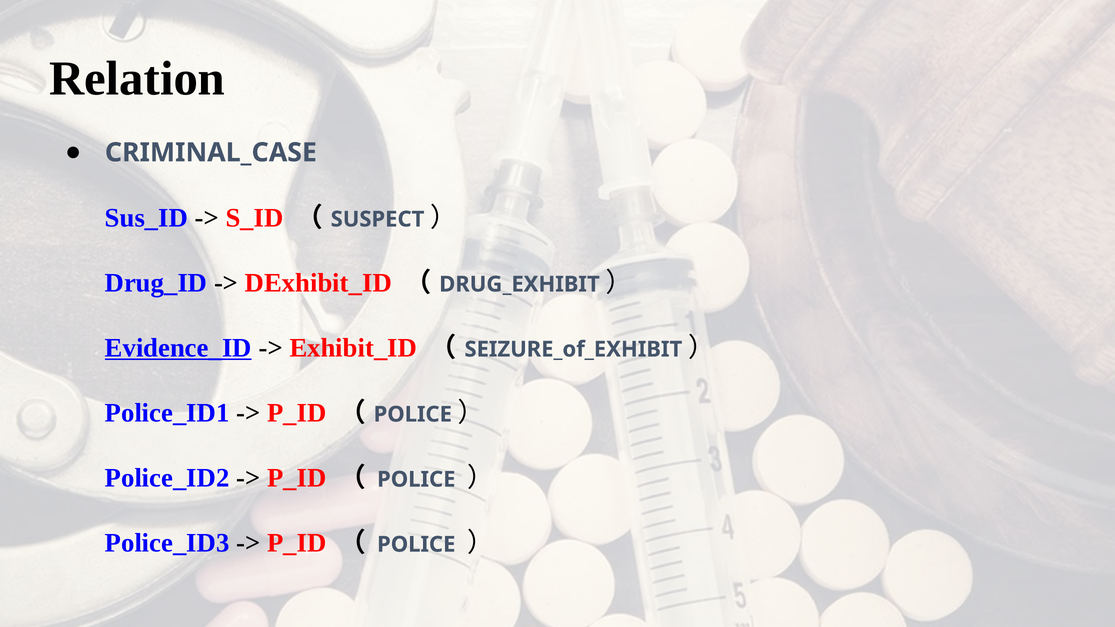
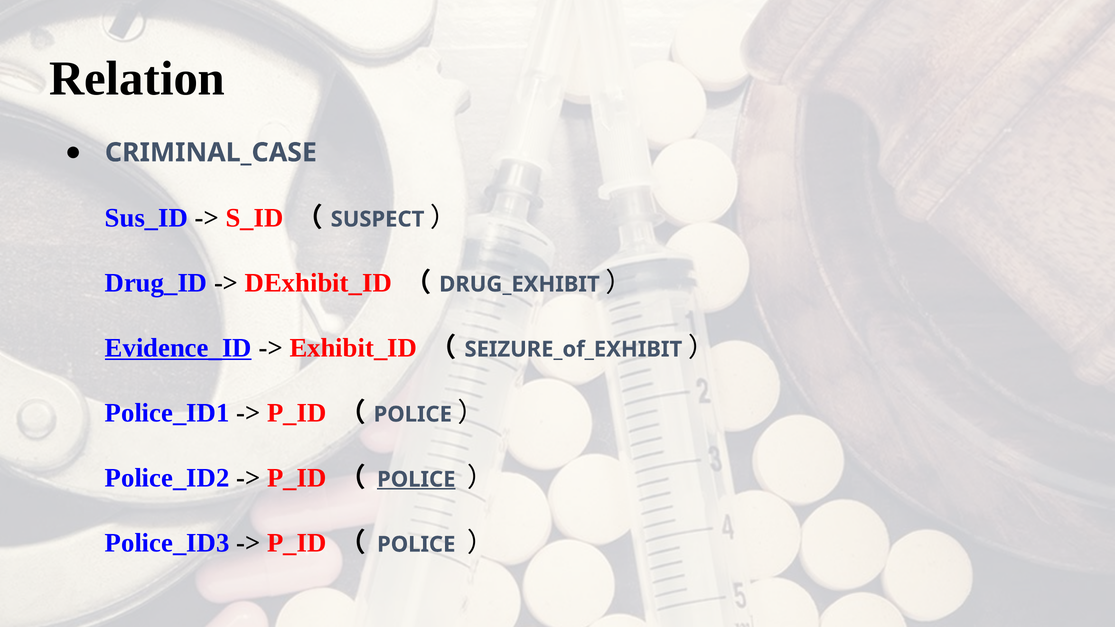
POLICE at (416, 480) underline: none -> present
